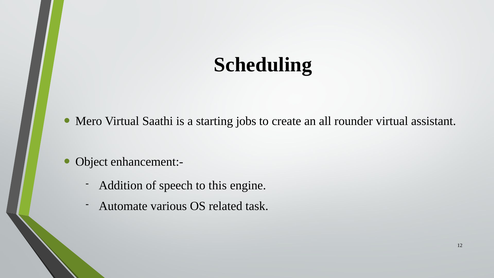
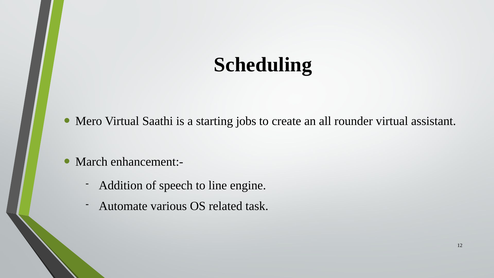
Object: Object -> March
this: this -> line
